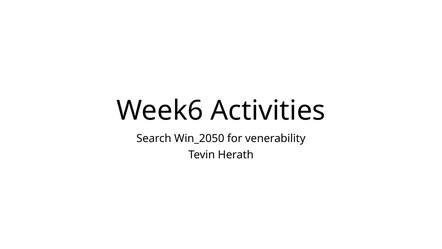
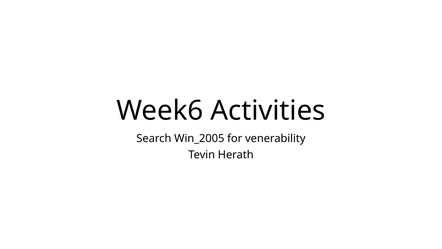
Win_2050: Win_2050 -> Win_2005
